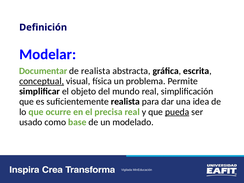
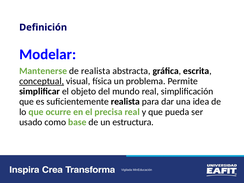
Documentar: Documentar -> Mantenerse
pueda underline: present -> none
modelado: modelado -> estructura
